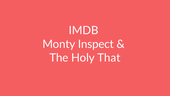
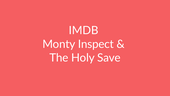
That: That -> Save
